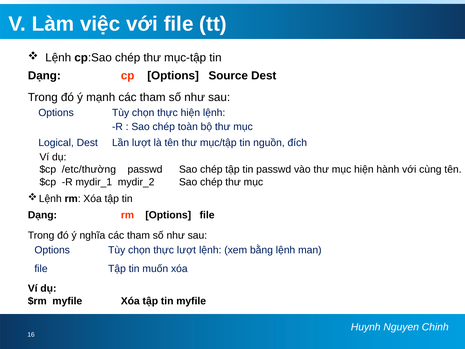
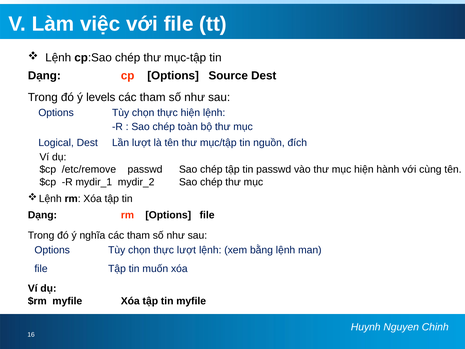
mạnh: mạnh -> levels
/etc/thường: /etc/thường -> /etc/remove
